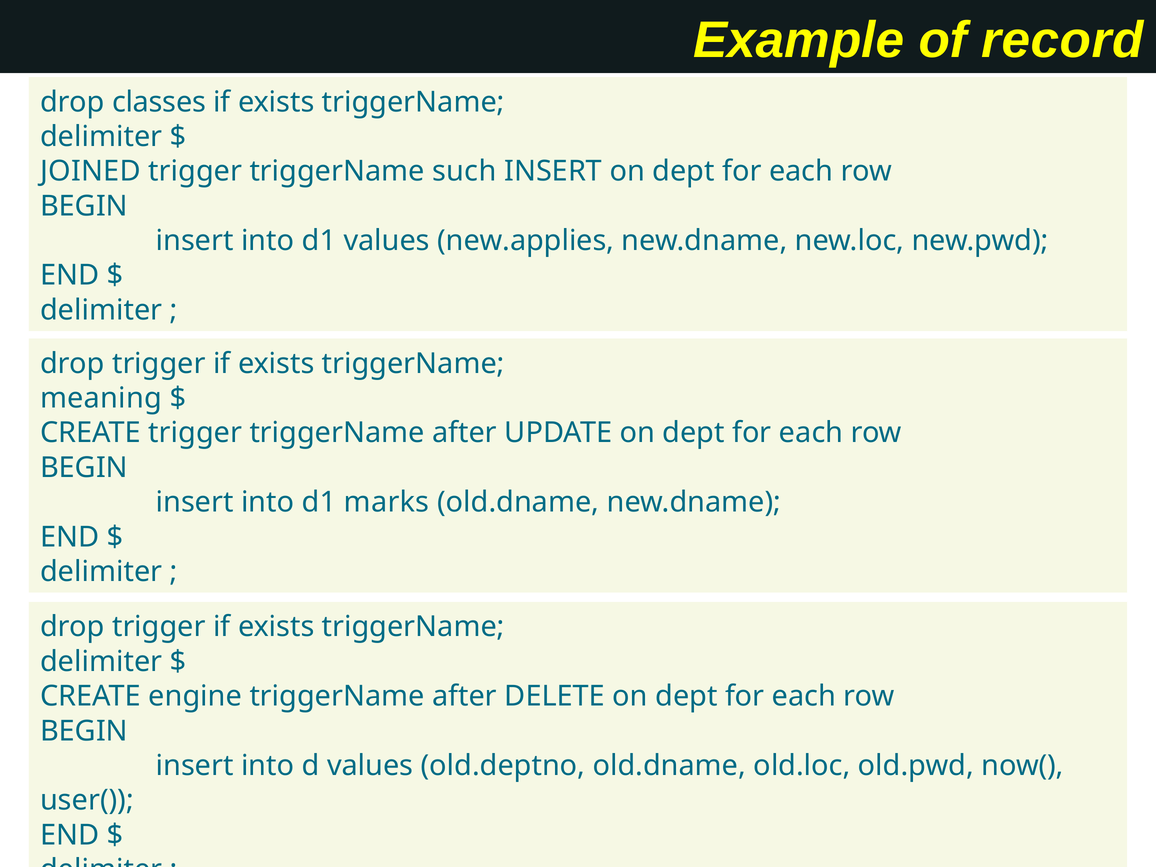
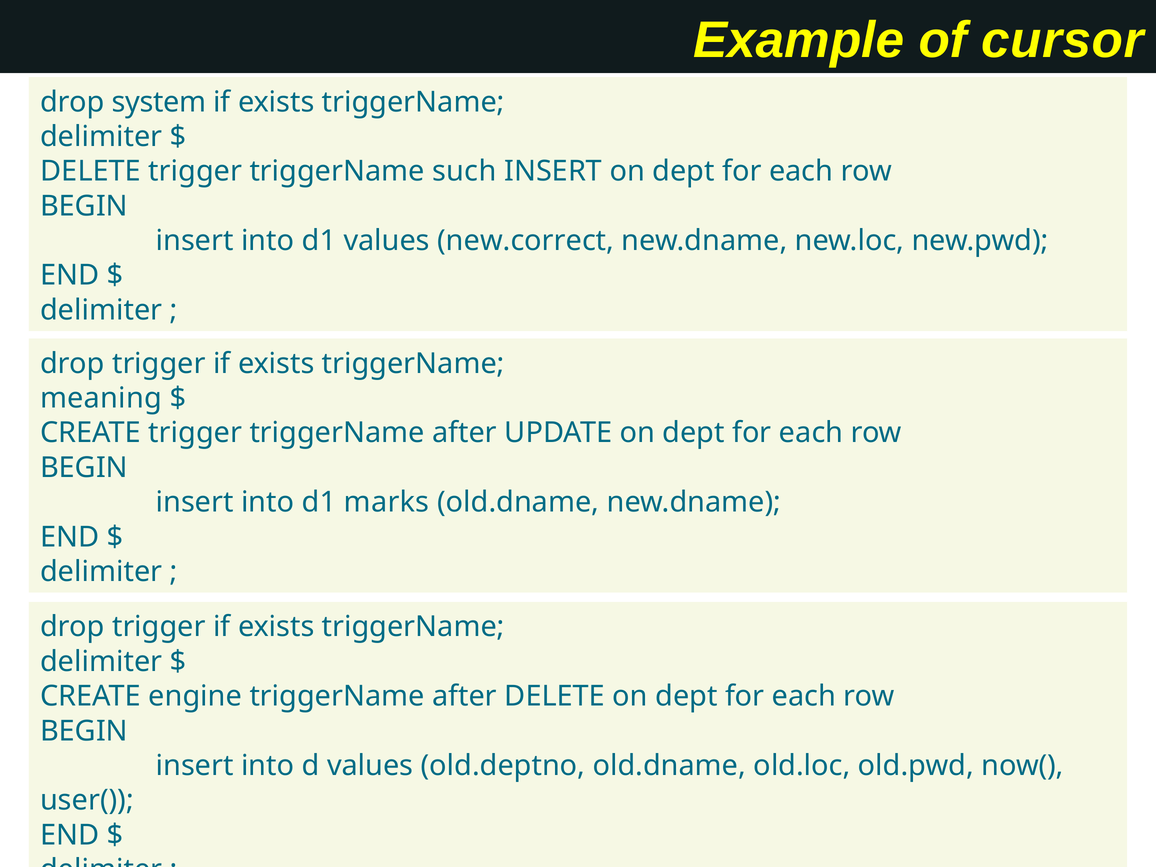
record: record -> cursor
classes: classes -> system
JOINED at (91, 171): JOINED -> DELETE
new.applies: new.applies -> new.correct
